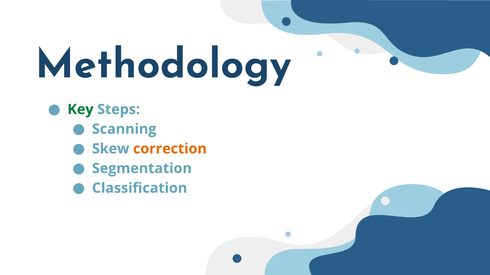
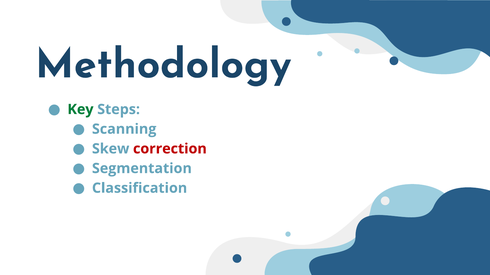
correction colour: orange -> red
